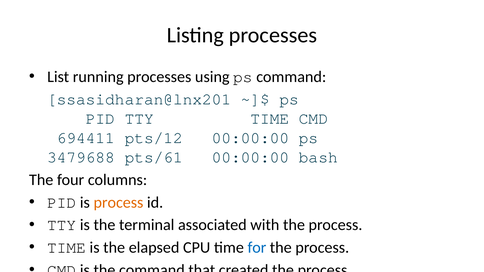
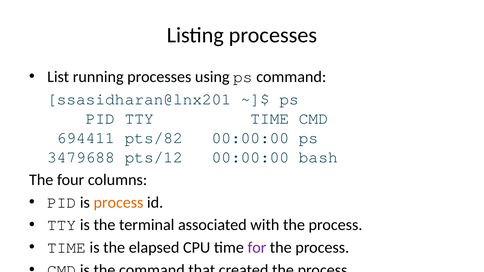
pts/12: pts/12 -> pts/82
pts/61: pts/61 -> pts/12
for colour: blue -> purple
